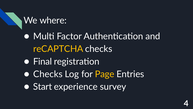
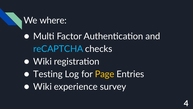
reCAPTCHA colour: yellow -> light blue
Final at (43, 61): Final -> Wiki
Checks at (48, 74): Checks -> Testing
Start at (43, 86): Start -> Wiki
